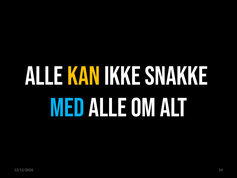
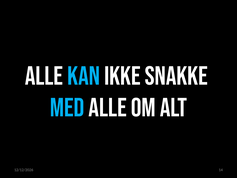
KAN colour: yellow -> light blue
